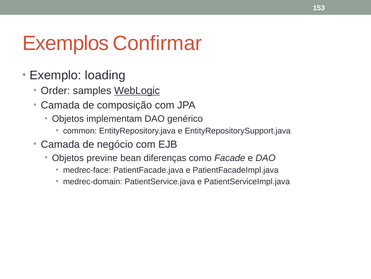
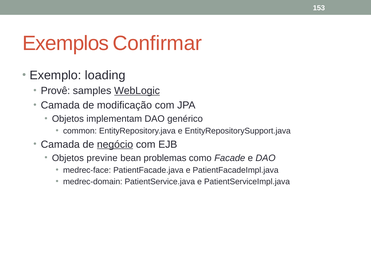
Order: Order -> Provê
composição: composição -> modificação
negócio underline: none -> present
diferenças: diferenças -> problemas
